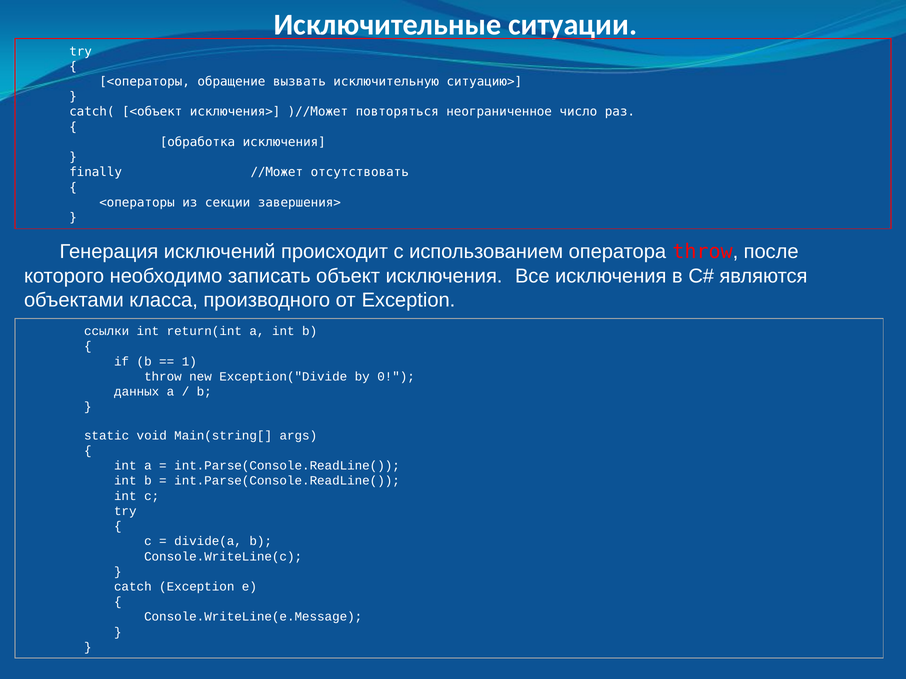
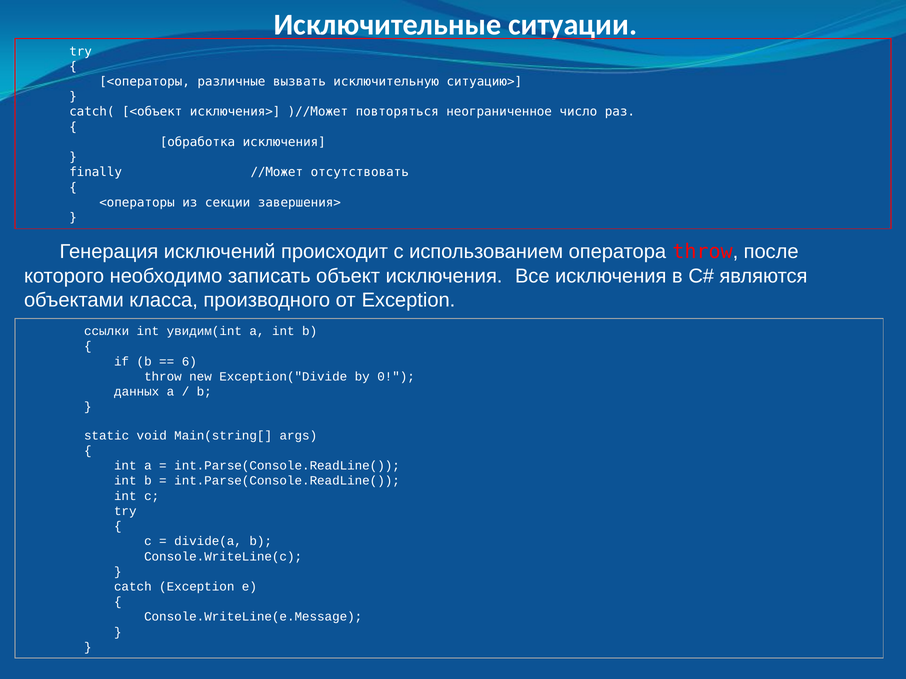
обращение: обращение -> различные
return(int: return(int -> увидим(int
1: 1 -> 6
